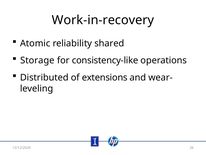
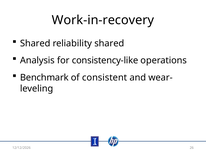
Atomic at (35, 43): Atomic -> Shared
Storage: Storage -> Analysis
Distributed: Distributed -> Benchmark
extensions: extensions -> consistent
